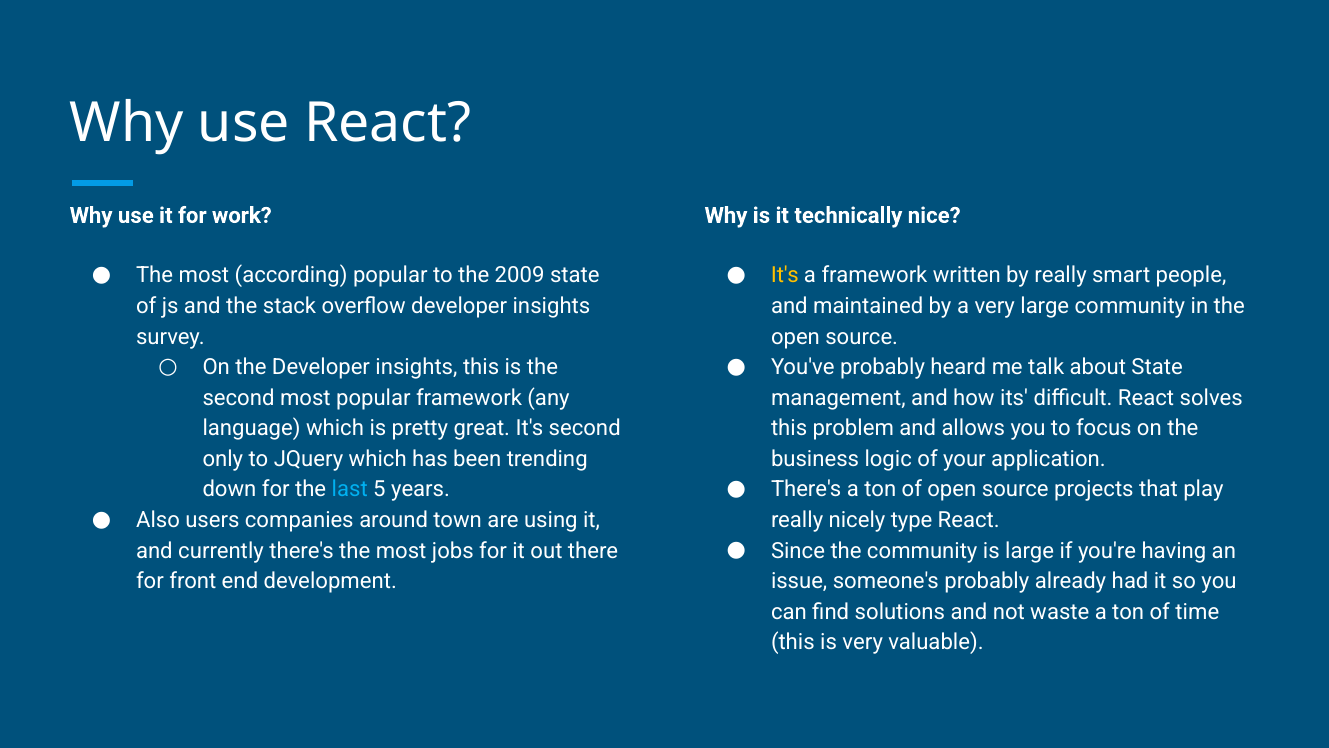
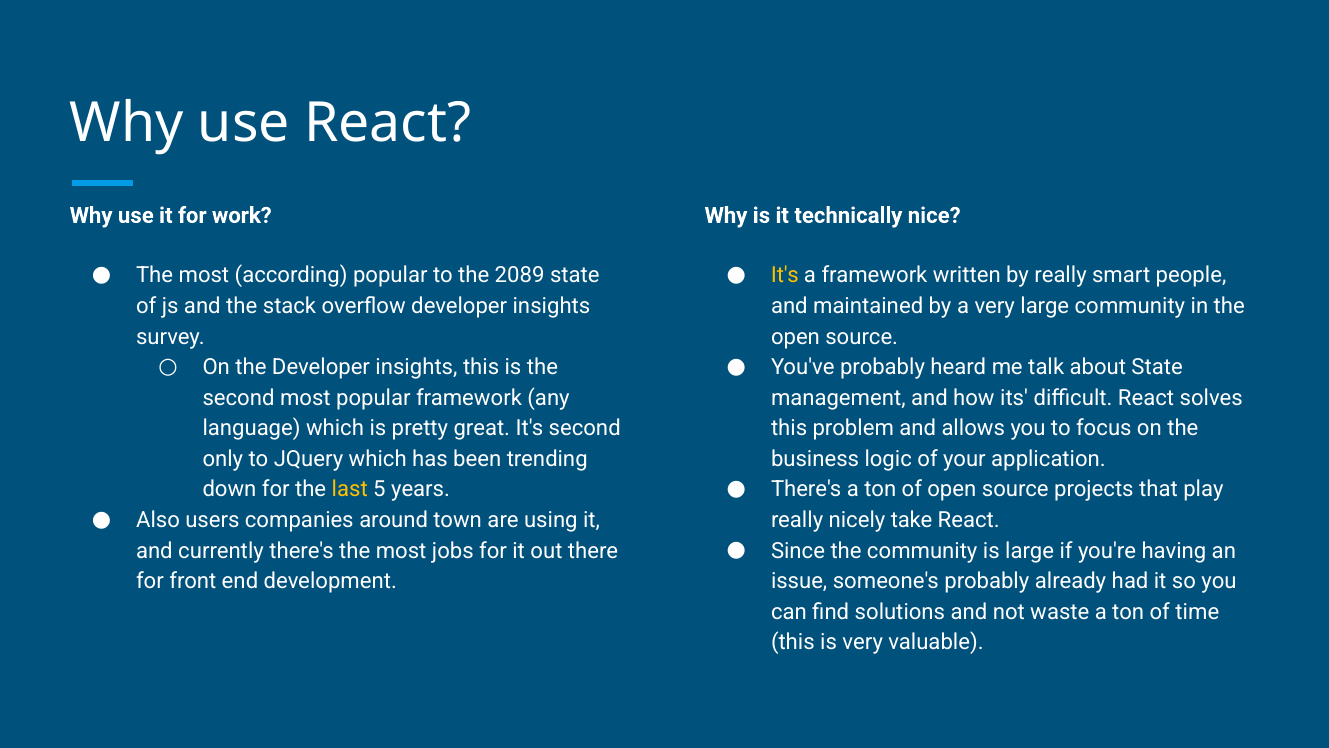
2009: 2009 -> 2089
last colour: light blue -> yellow
type: type -> take
